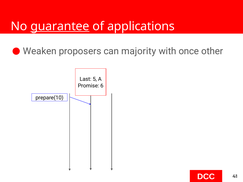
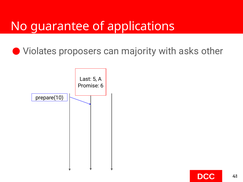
guarantee underline: present -> none
Weaken: Weaken -> Violates
once: once -> asks
